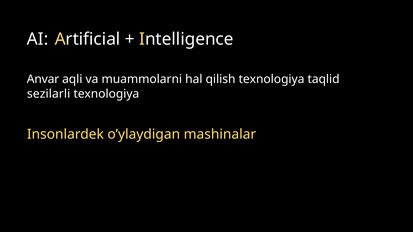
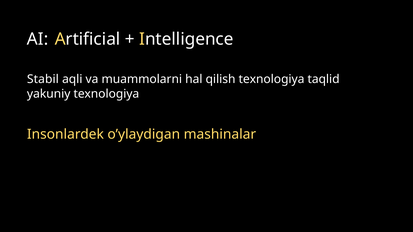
Anvar: Anvar -> Stabil
sezilarli: sezilarli -> yakuniy
